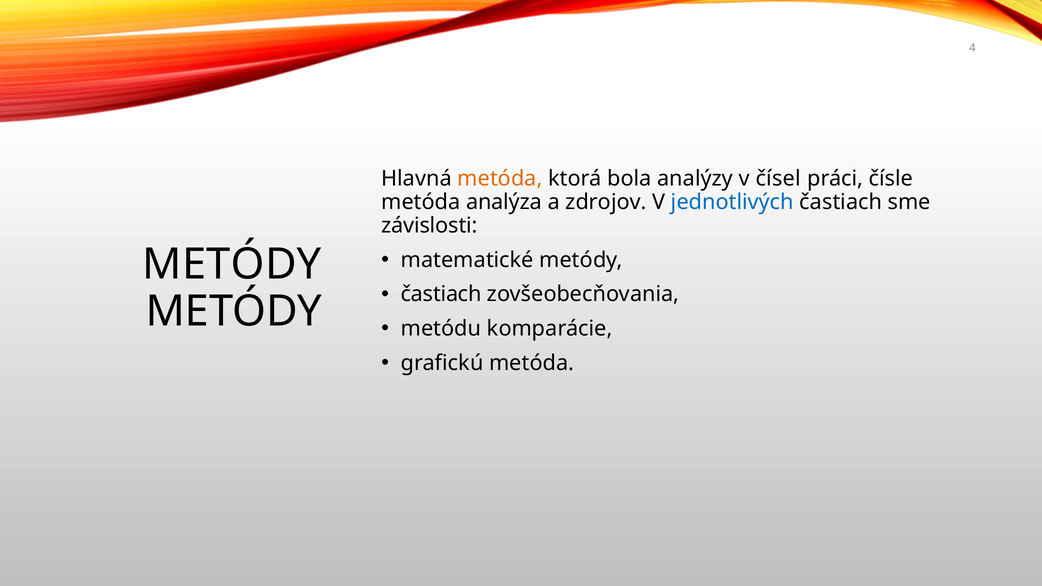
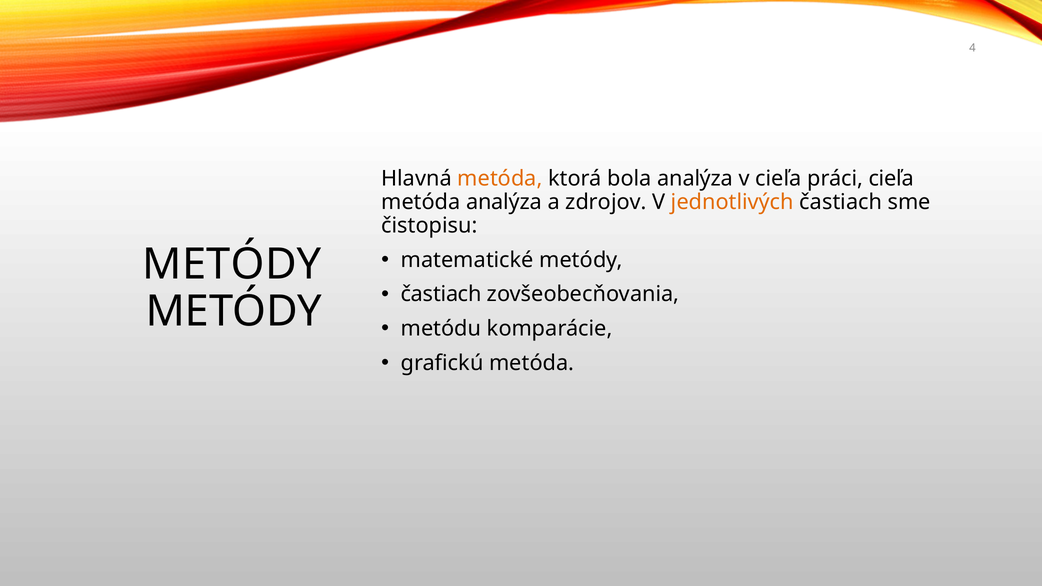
bola analýzy: analýzy -> analýza
v čísel: čísel -> cieľa
práci čísle: čísle -> cieľa
jednotlivých colour: blue -> orange
závislosti: závislosti -> čistopisu
